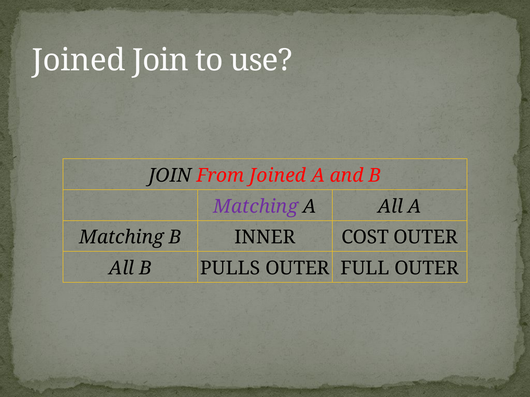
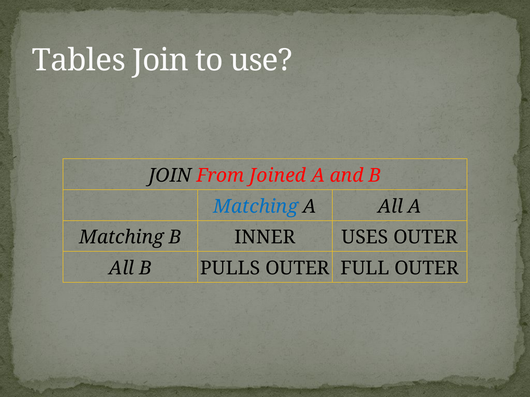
Joined at (79, 60): Joined -> Tables
Matching at (256, 207) colour: purple -> blue
COST: COST -> USES
